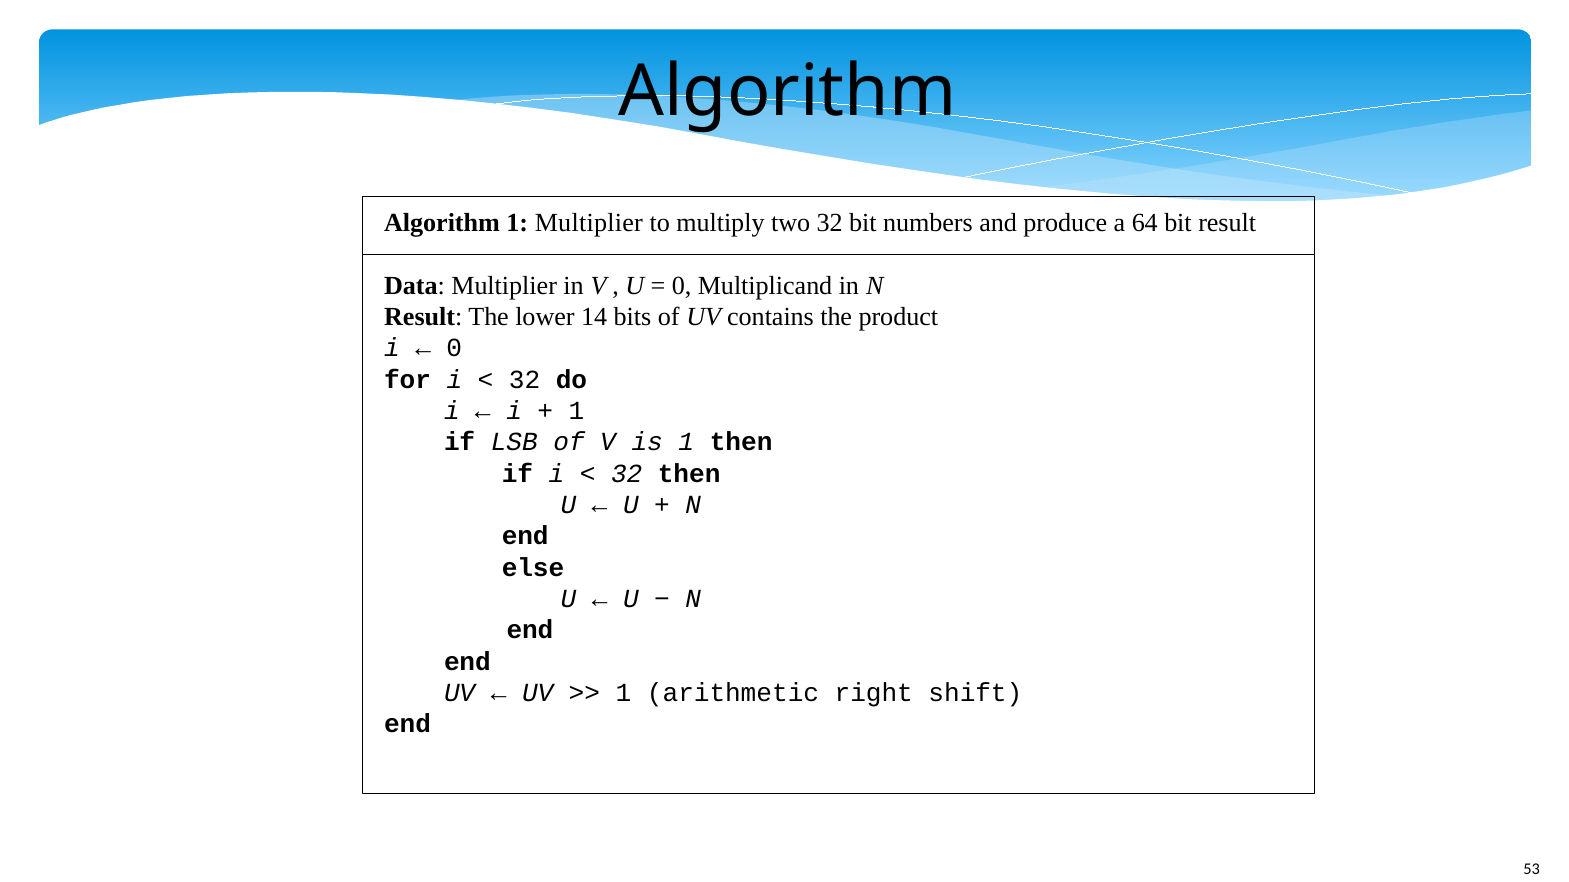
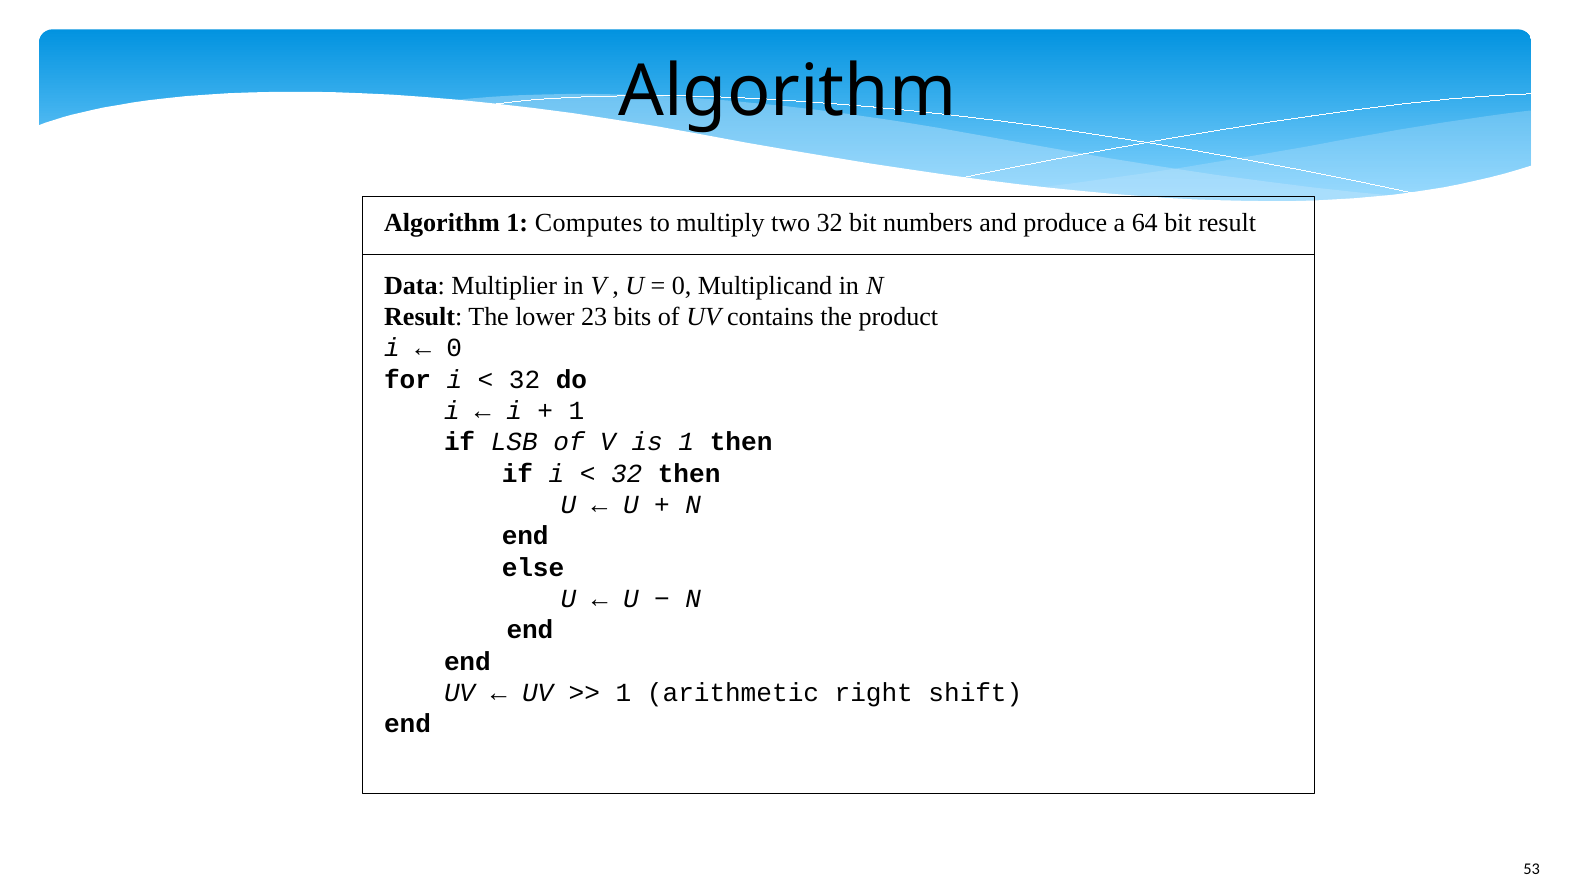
1 Multiplier: Multiplier -> Computes
14: 14 -> 23
